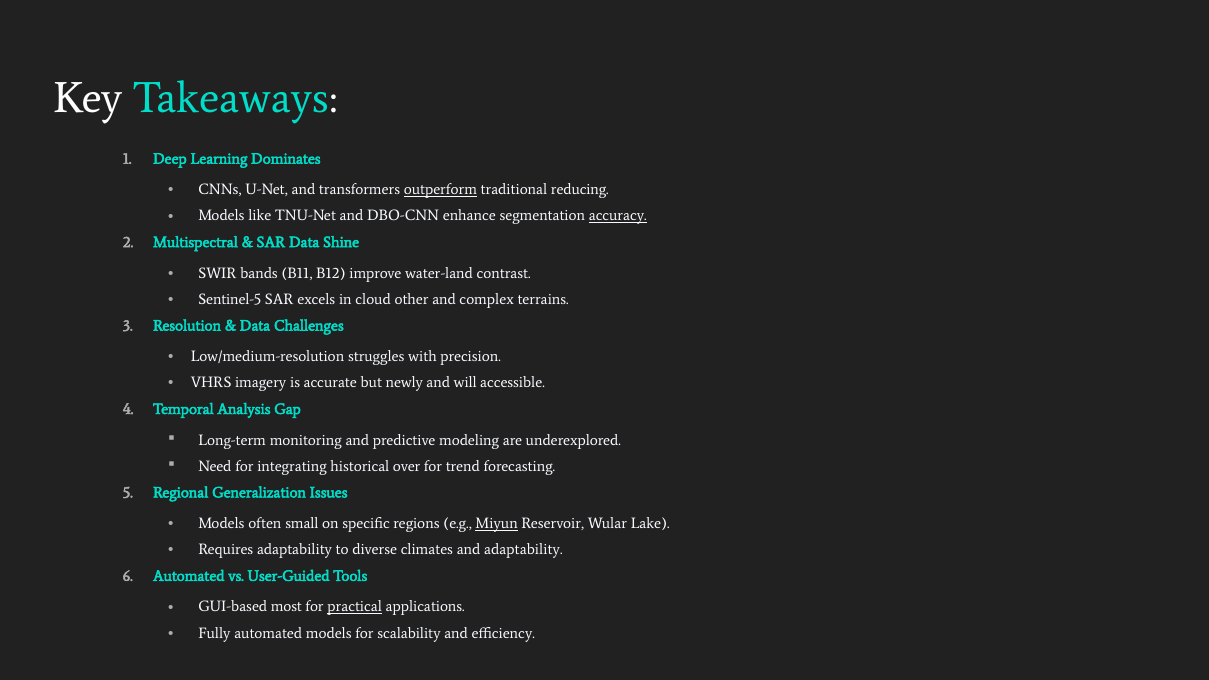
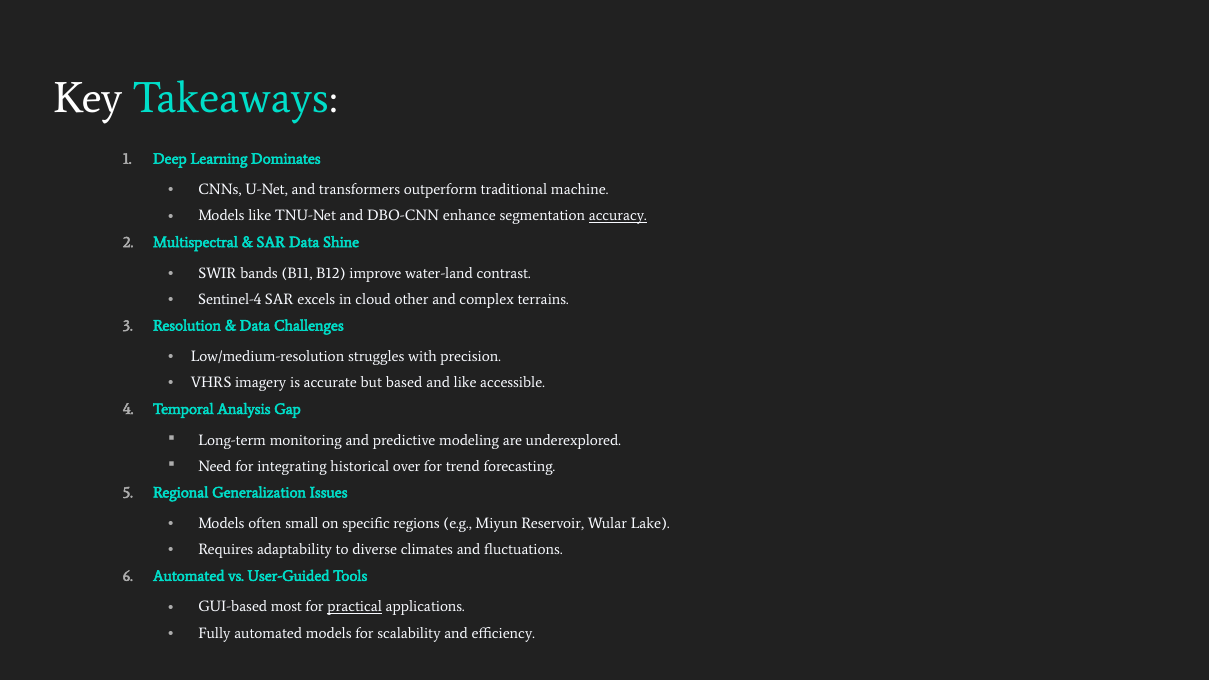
outperform underline: present -> none
reducing: reducing -> machine
Sentinel-5: Sentinel-5 -> Sentinel-4
newly: newly -> based
and will: will -> like
Miyun underline: present -> none
and adaptability: adaptability -> fluctuations
